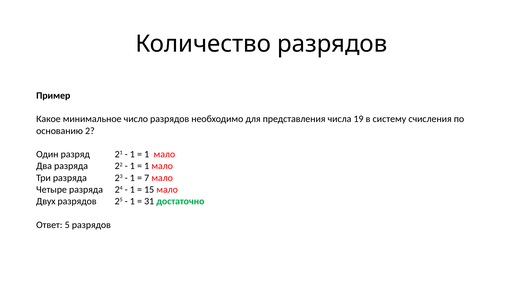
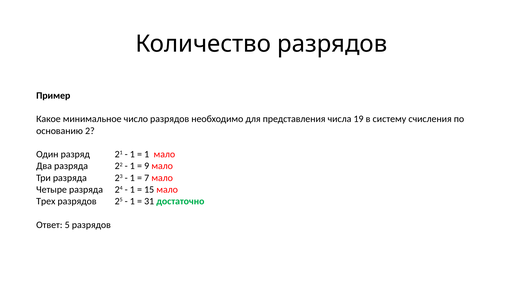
1 at (147, 166): 1 -> 9
Двух: Двух -> Трех
